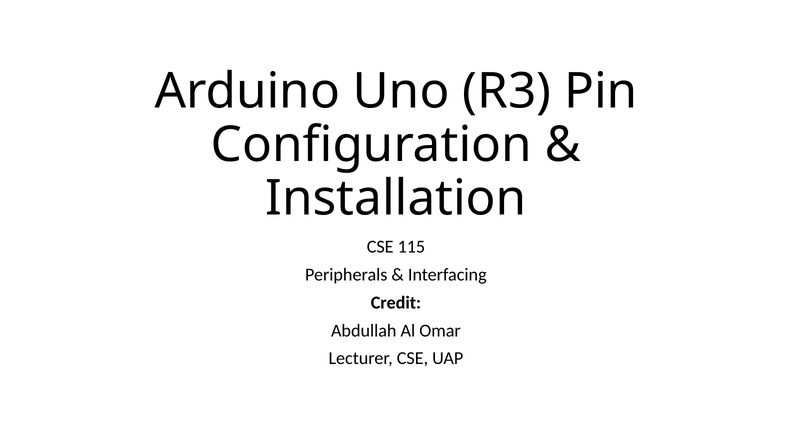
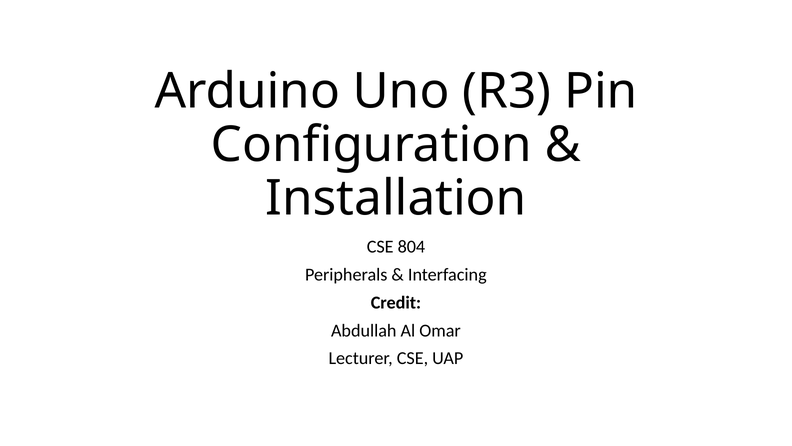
115: 115 -> 804
